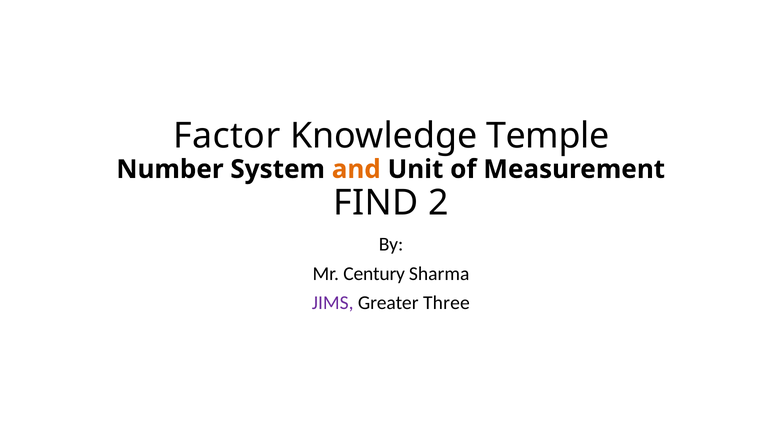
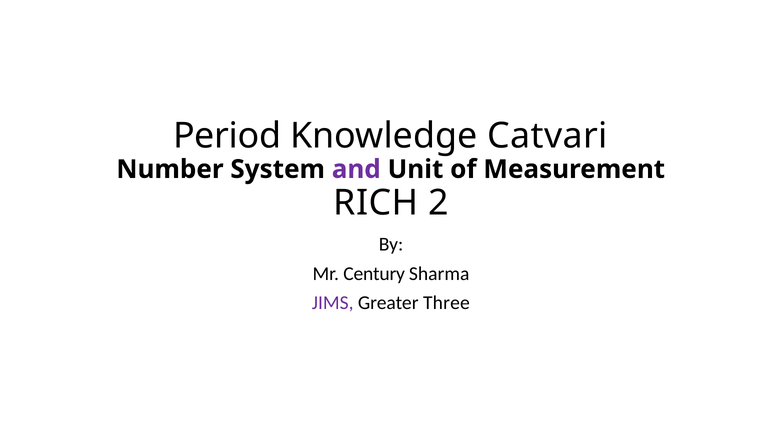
Factor: Factor -> Period
Temple: Temple -> Catvari
and colour: orange -> purple
FIND: FIND -> RICH
